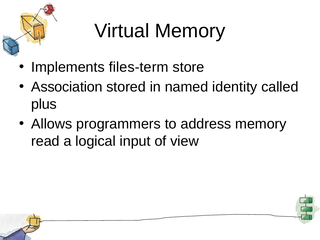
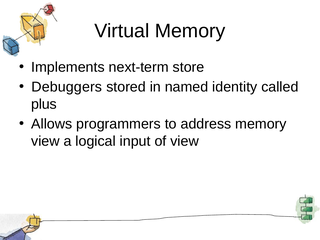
files-term: files-term -> next-term
Association: Association -> Debuggers
read at (45, 141): read -> view
